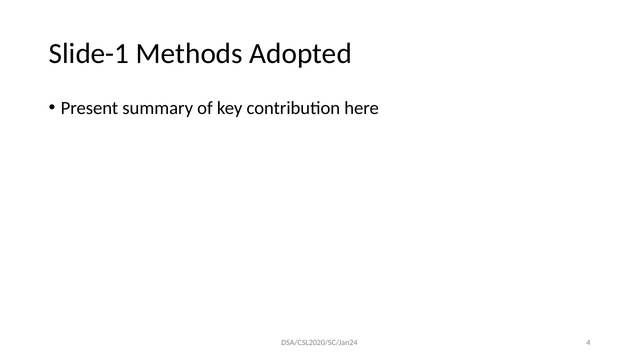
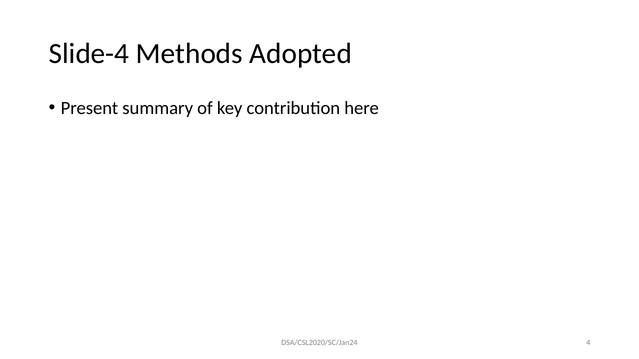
Slide-1: Slide-1 -> Slide-4
